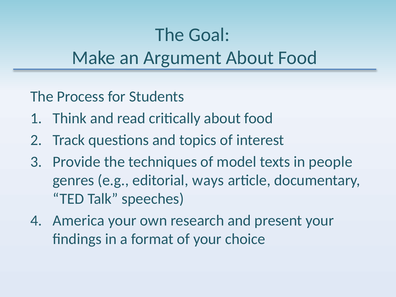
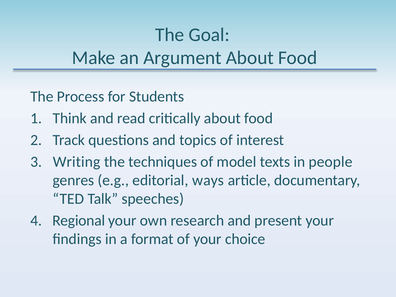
Provide: Provide -> Writing
America: America -> Regional
